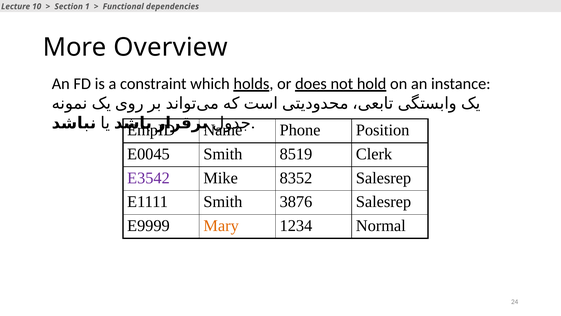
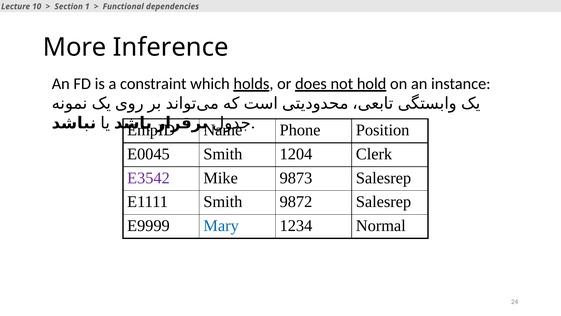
Overview: Overview -> Inference
8519: 8519 -> 1204
8352: 8352 -> 9873
3876: 3876 -> 9872
Mary colour: orange -> blue
